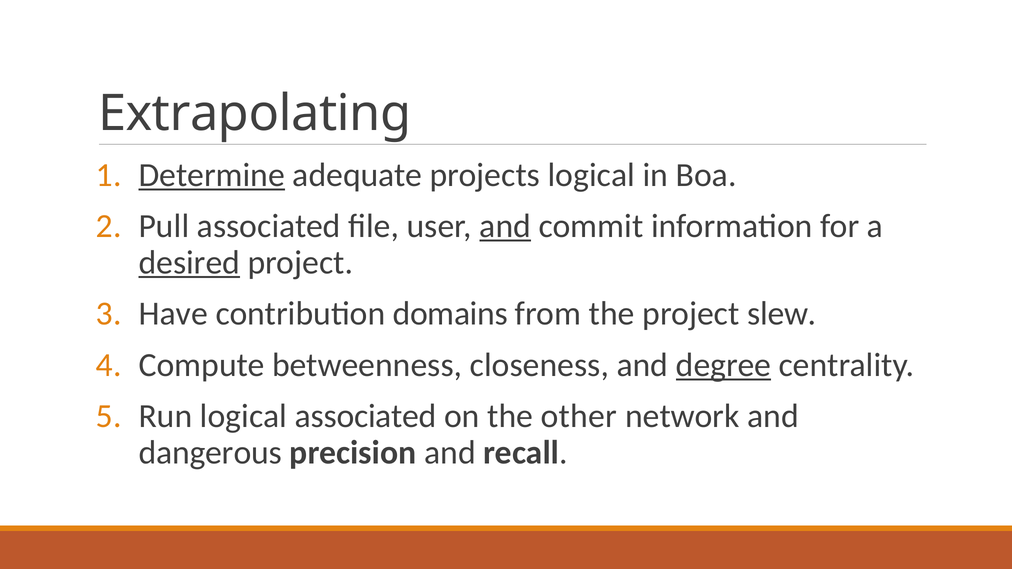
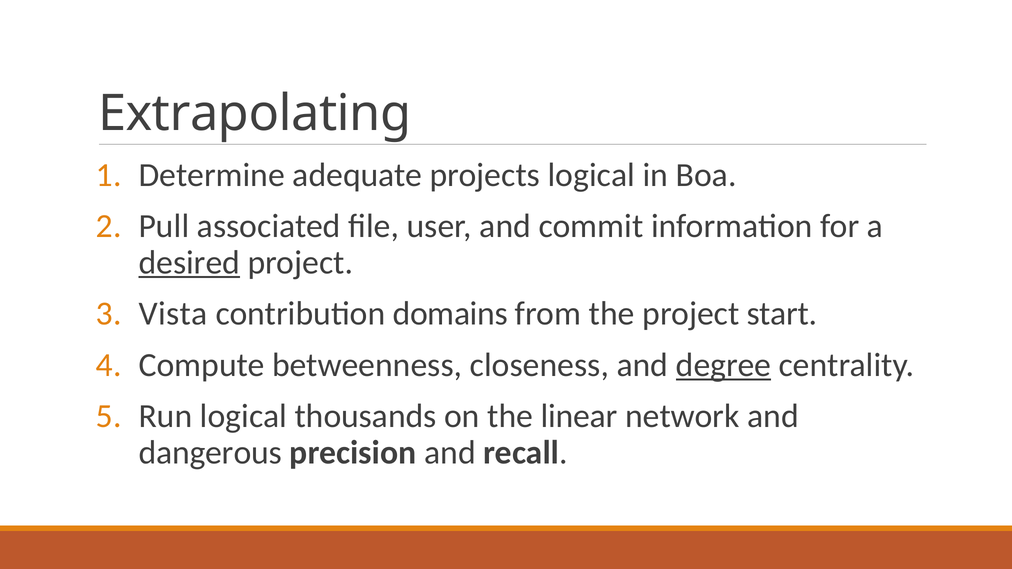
Determine underline: present -> none
and at (505, 226) underline: present -> none
Have: Have -> Vista
slew: slew -> start
logical associated: associated -> thousands
other: other -> linear
